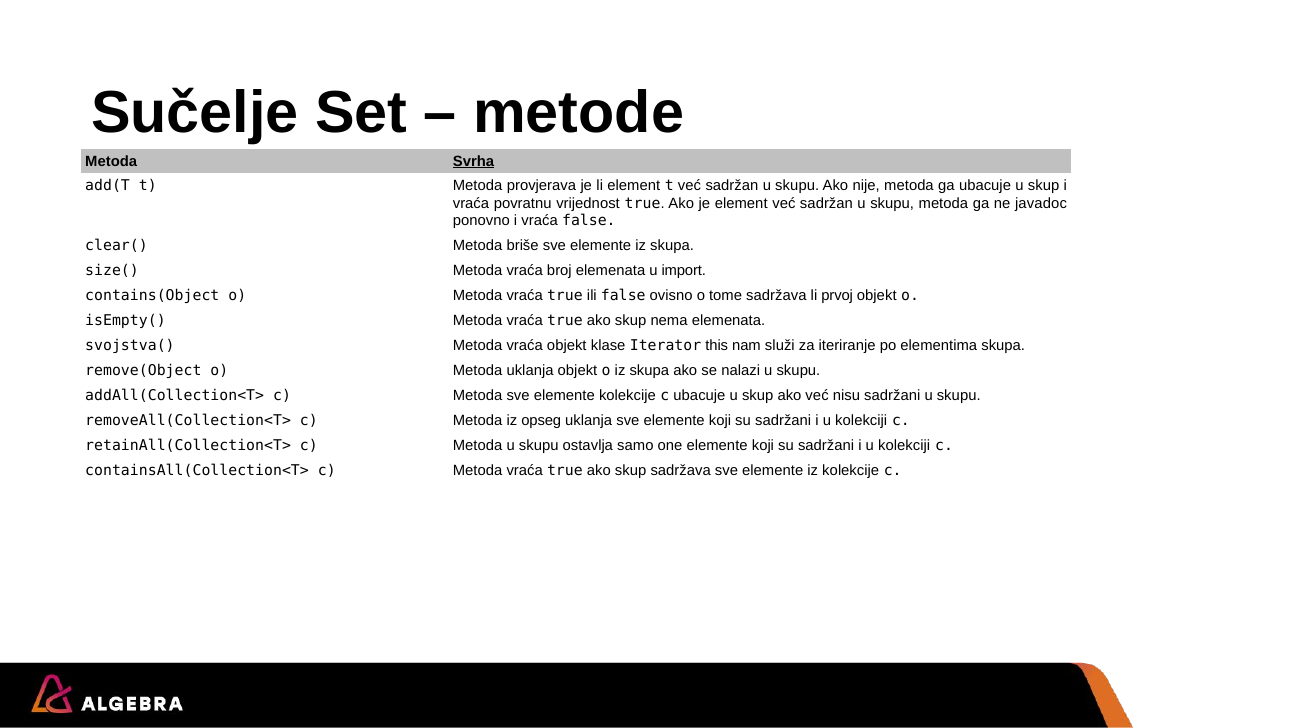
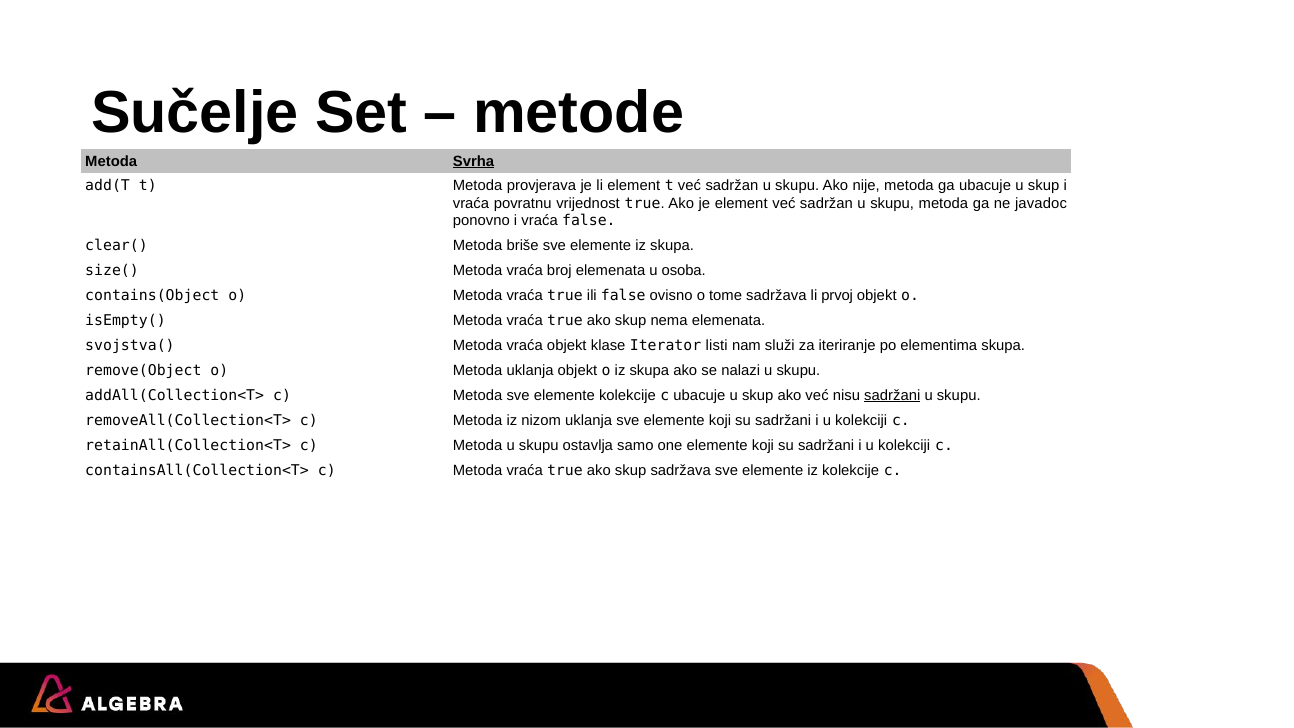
import: import -> osoba
this: this -> listi
sadržani at (892, 395) underline: none -> present
opseg: opseg -> nizom
